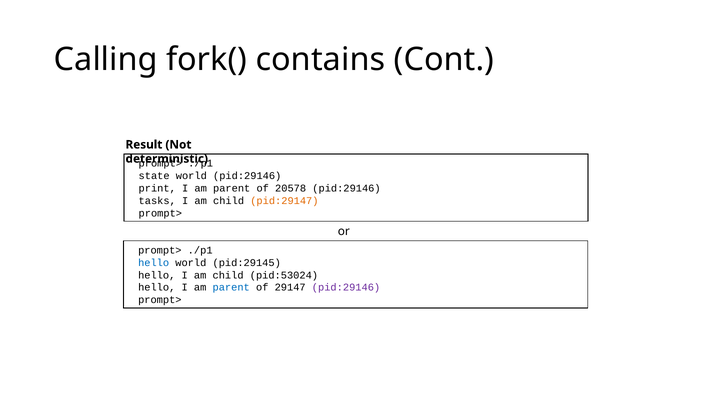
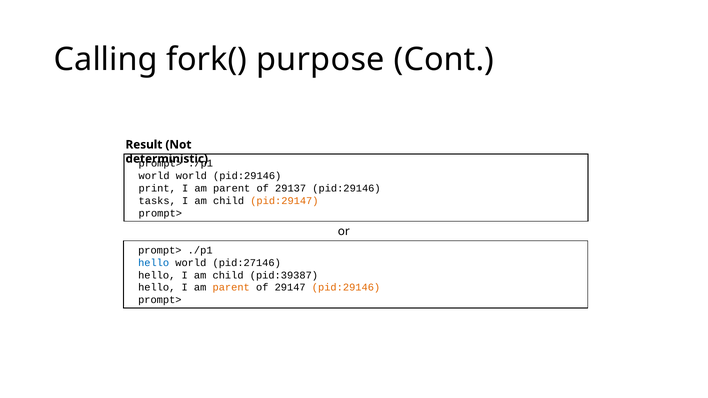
contains: contains -> purpose
state at (154, 176): state -> world
20578: 20578 -> 29137
pid:29145: pid:29145 -> pid:27146
pid:53024: pid:53024 -> pid:39387
parent at (231, 288) colour: blue -> orange
pid:29146 at (346, 288) colour: purple -> orange
